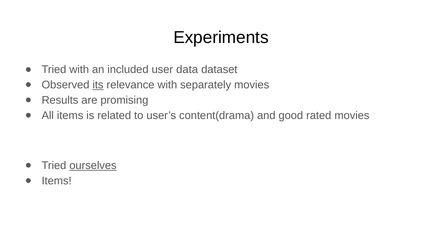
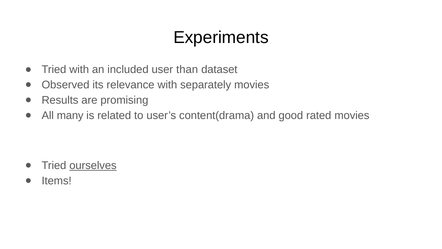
data: data -> than
its underline: present -> none
All items: items -> many
